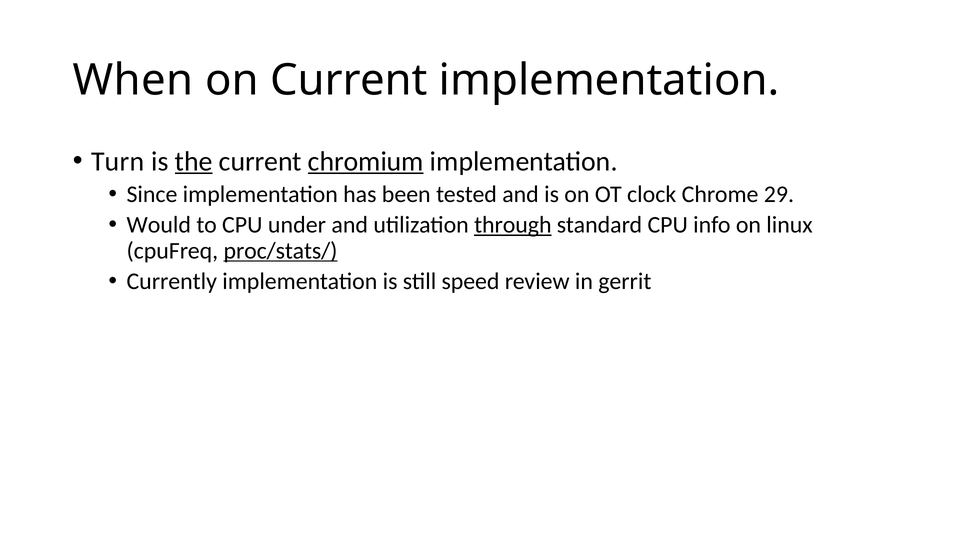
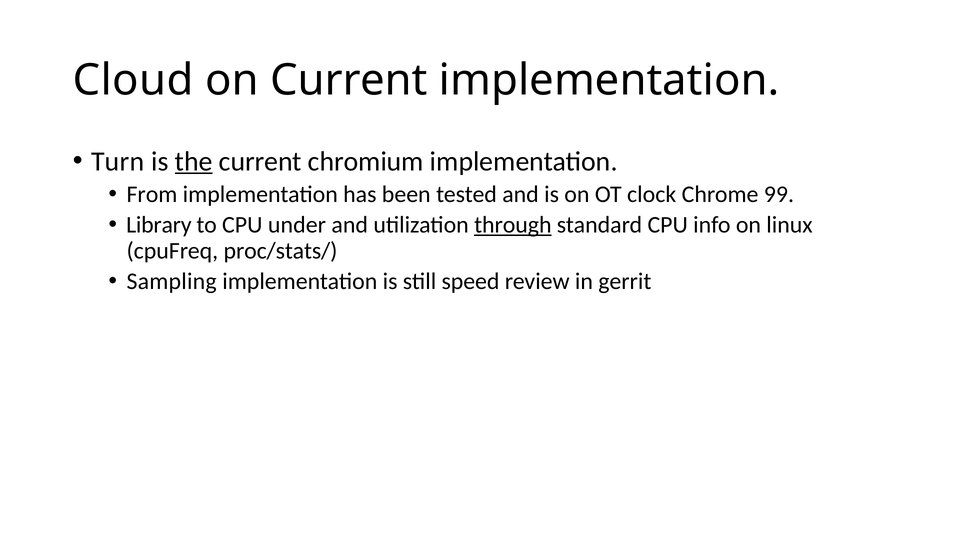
When: When -> Cloud
chromium underline: present -> none
Since: Since -> From
29: 29 -> 99
Would: Would -> Library
proc/stats/ underline: present -> none
Currently: Currently -> Sampling
